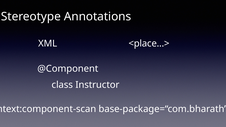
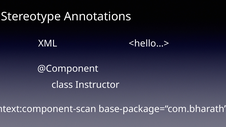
<place…>: <place…> -> <hello…>
